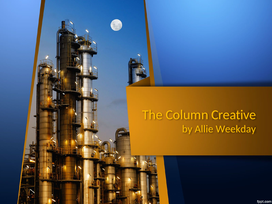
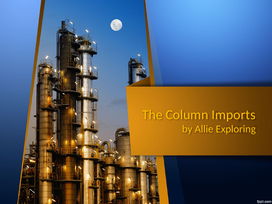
Creative: Creative -> Imports
Weekday: Weekday -> Exploring
